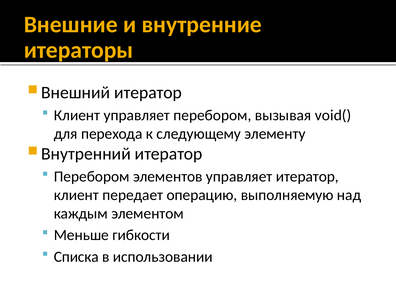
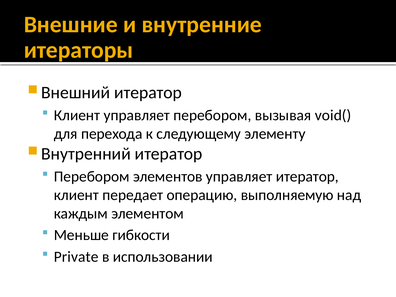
Списка: Списка -> Private
